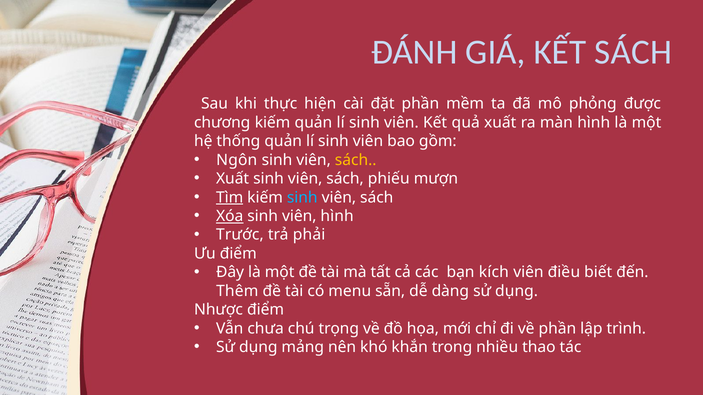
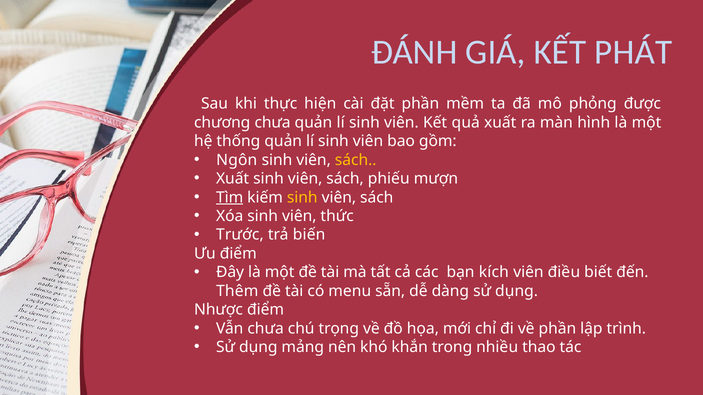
KẾT SÁCH: SÁCH -> PHÁT
chương kiếm: kiếm -> chưa
sinh at (302, 198) colour: light blue -> yellow
Xóa underline: present -> none
viên hình: hình -> thức
phải: phải -> biến
